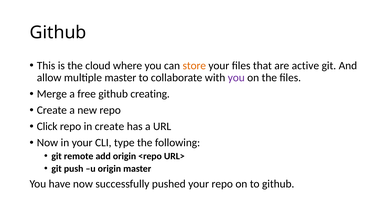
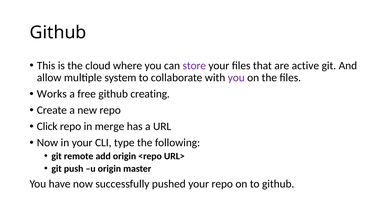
store colour: orange -> purple
multiple master: master -> system
Merge: Merge -> Works
in create: create -> merge
